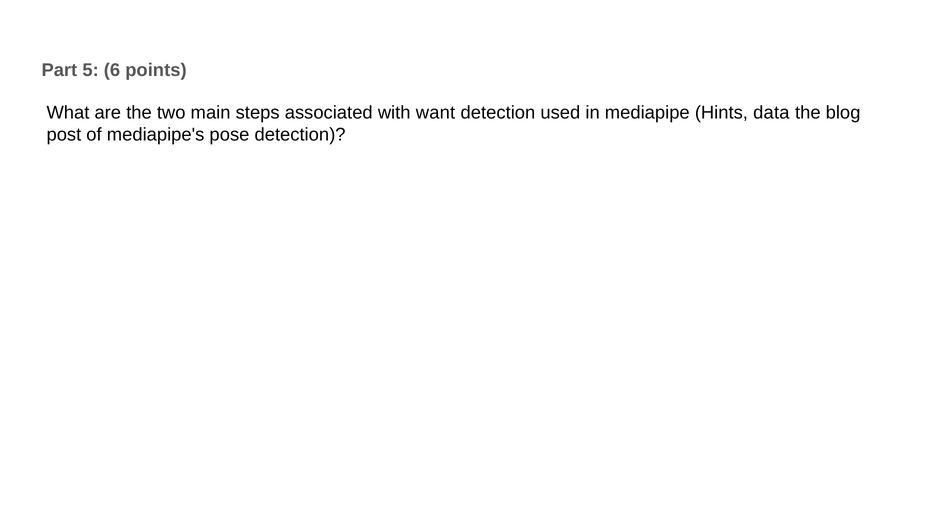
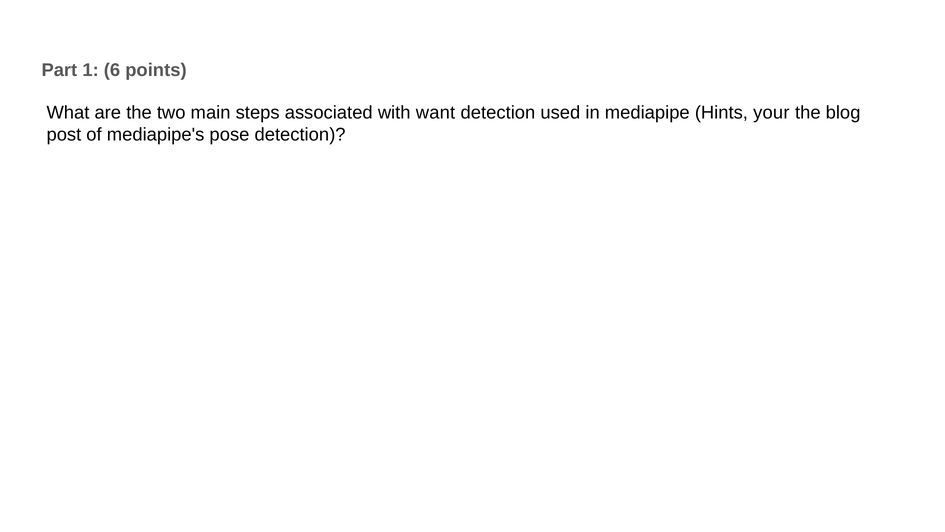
5: 5 -> 1
data: data -> your
